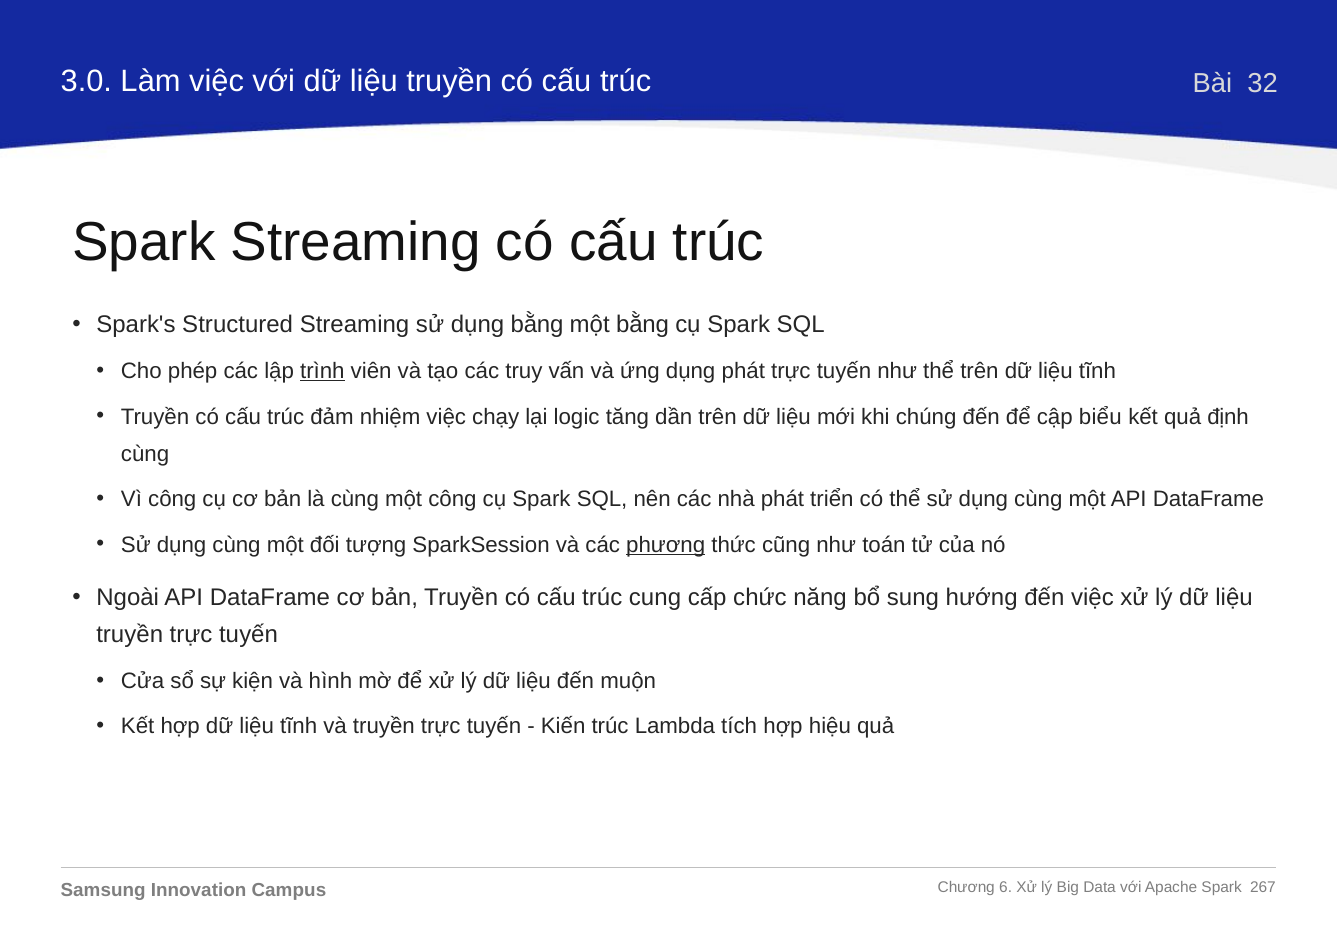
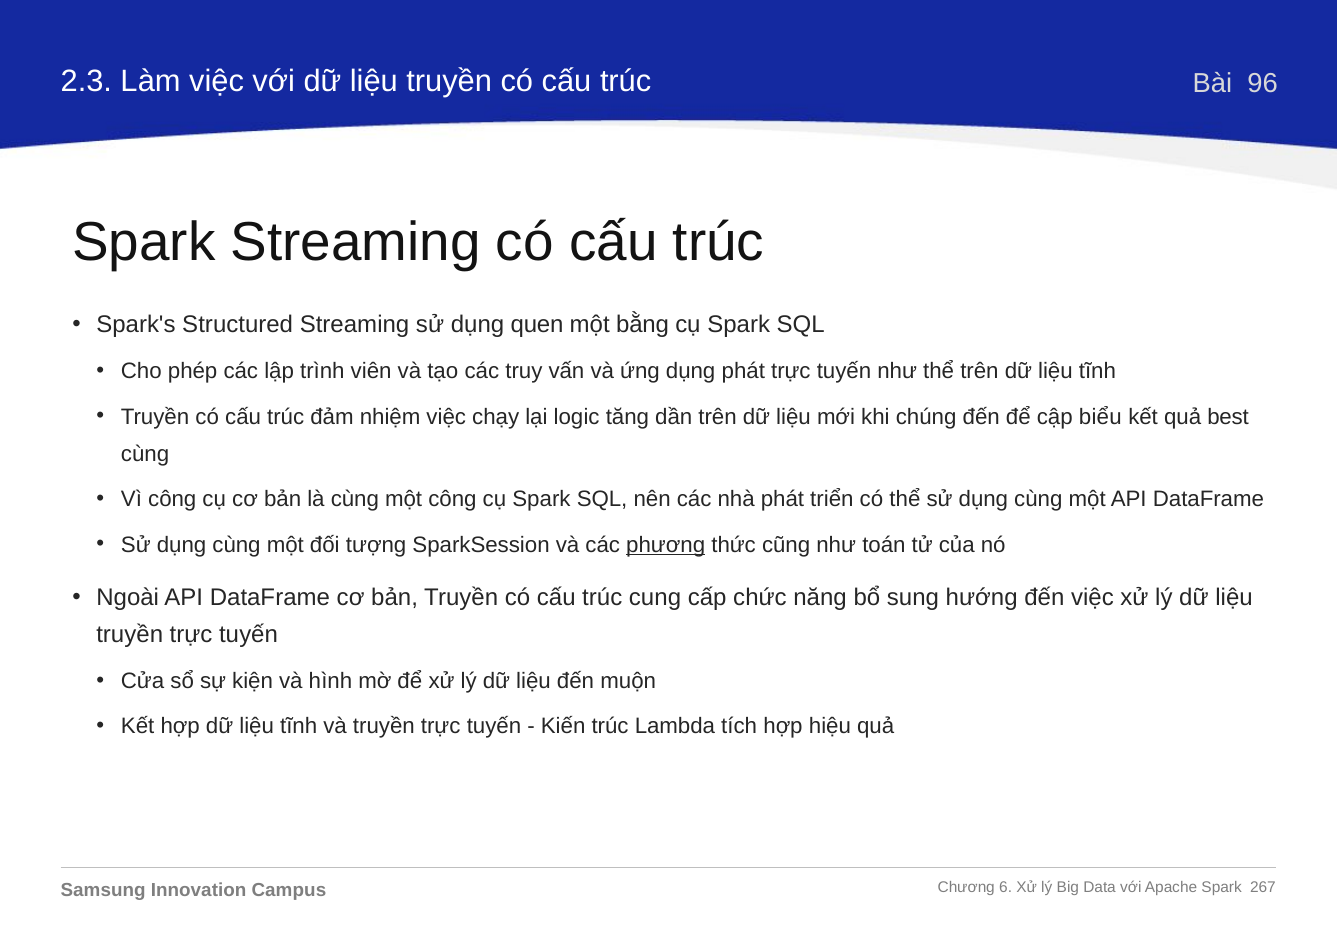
3.0: 3.0 -> 2.3
32: 32 -> 96
dụng bằng: bằng -> quen
trình underline: present -> none
định: định -> best
